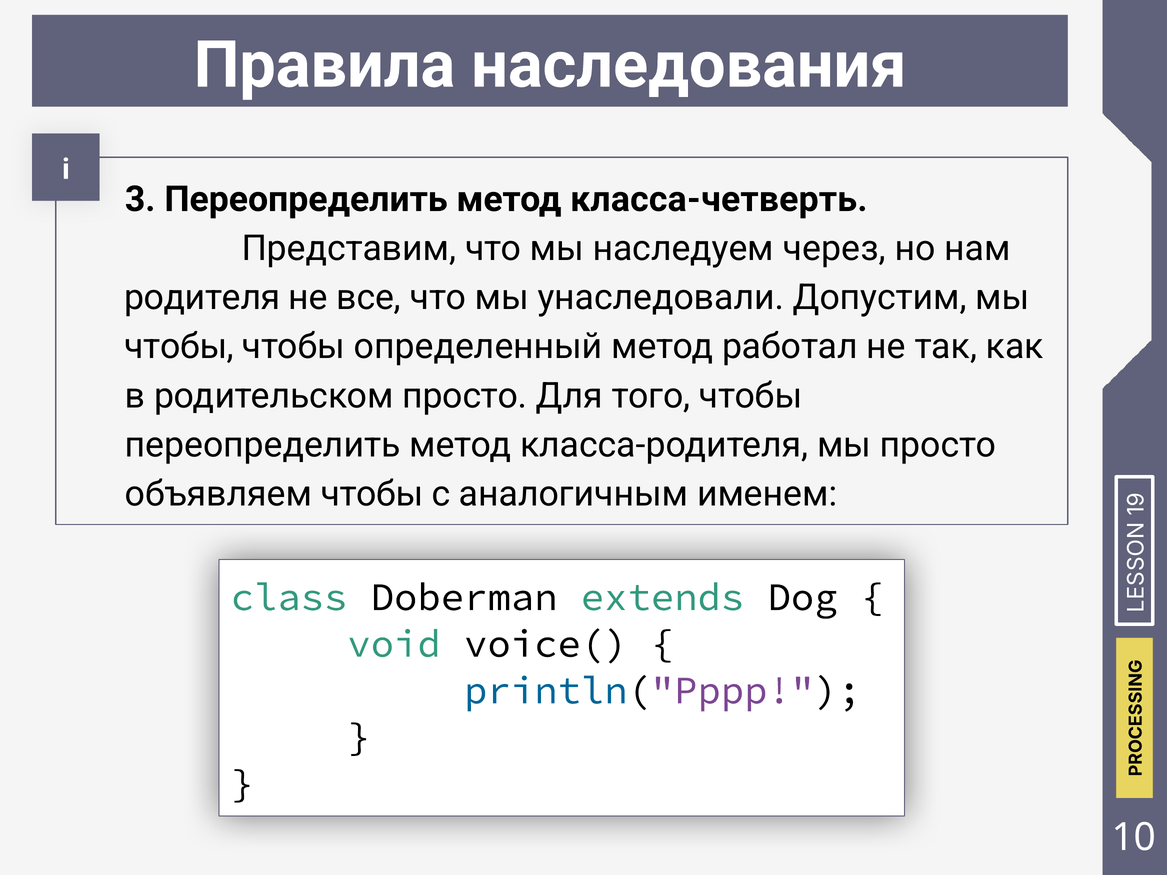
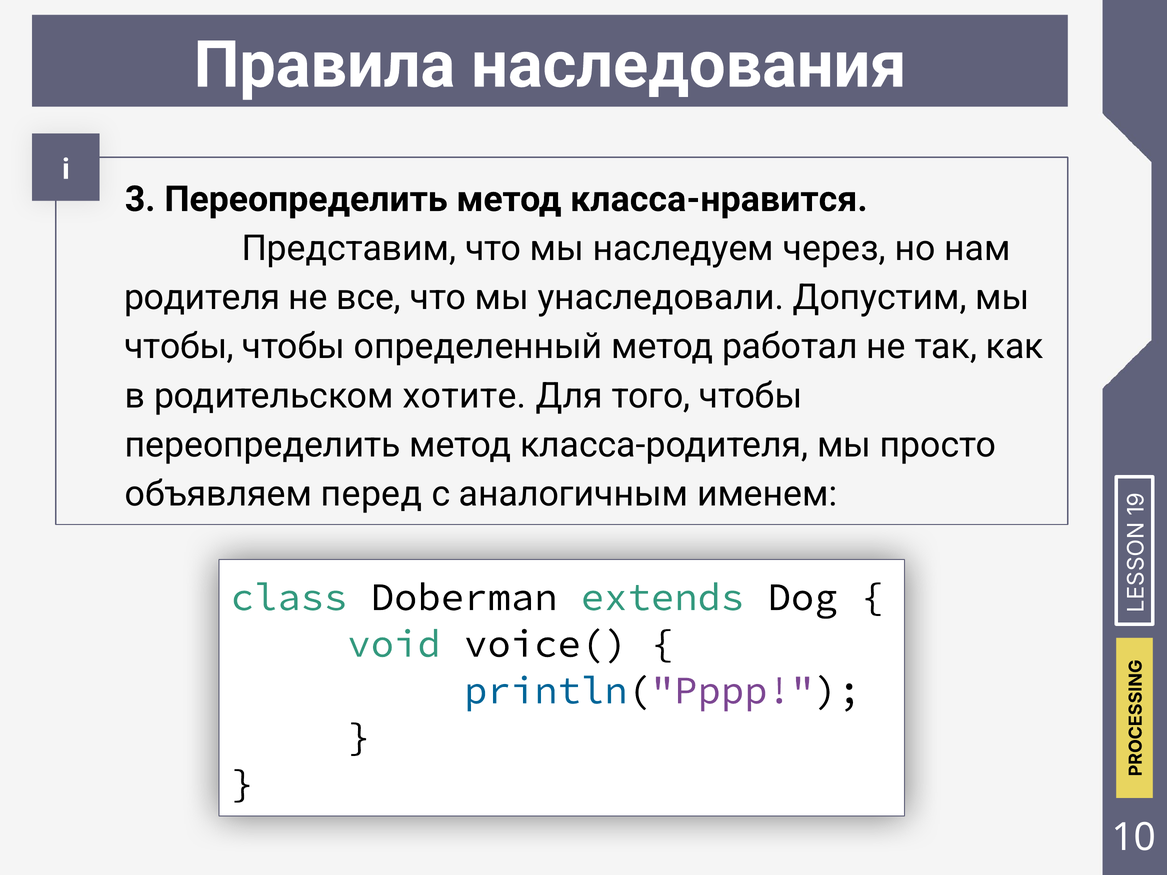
класса-четверть: класса-четверть -> класса-нравится
родительском просто: просто -> хотите
объявляем чтобы: чтобы -> перед
